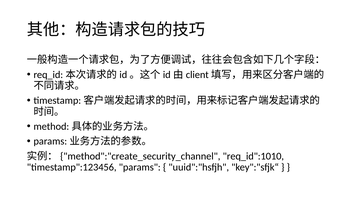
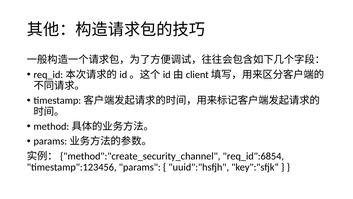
req_id":1010: req_id":1010 -> req_id":6854
